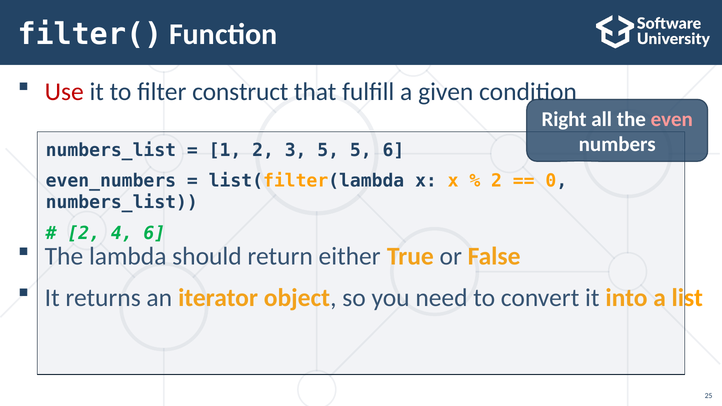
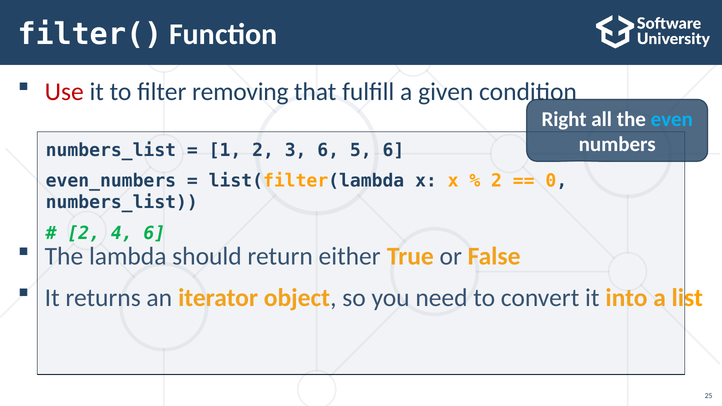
construct: construct -> removing
even colour: pink -> light blue
3 5: 5 -> 6
